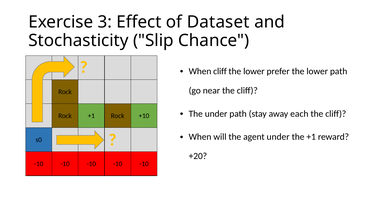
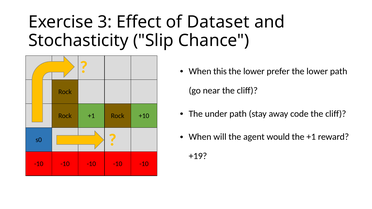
When cliff: cliff -> this
each: each -> code
agent under: under -> would
+20: +20 -> +19
